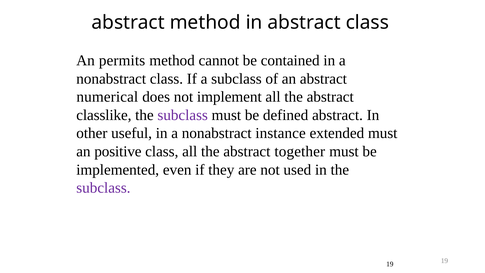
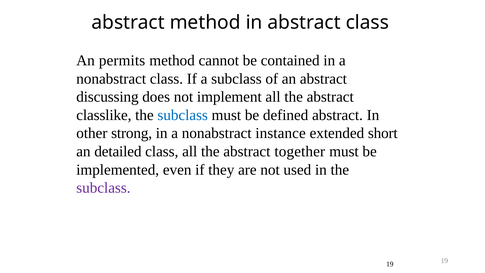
numerical: numerical -> discussing
subclass at (183, 115) colour: purple -> blue
useful: useful -> strong
extended must: must -> short
positive: positive -> detailed
